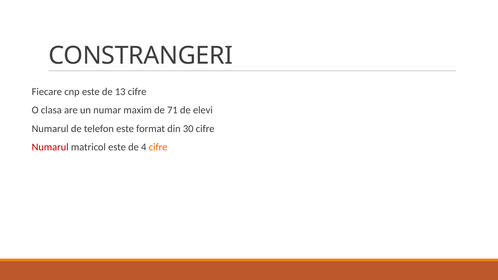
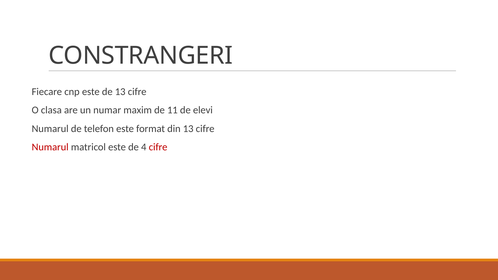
71: 71 -> 11
din 30: 30 -> 13
cifre at (158, 147) colour: orange -> red
